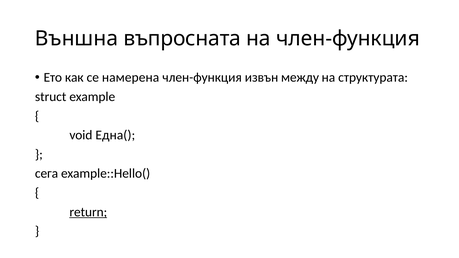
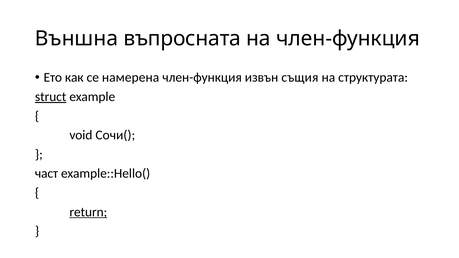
между: между -> същия
struct underline: none -> present
Една(: Една( -> Сочи(
сега: сега -> част
